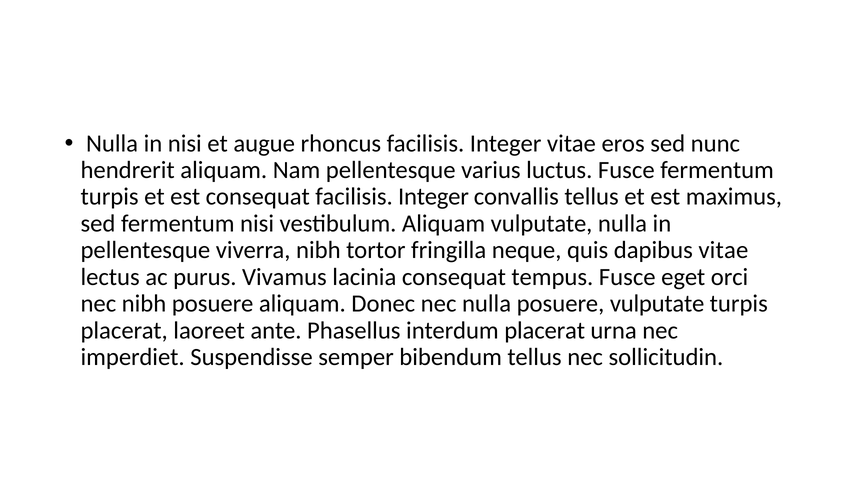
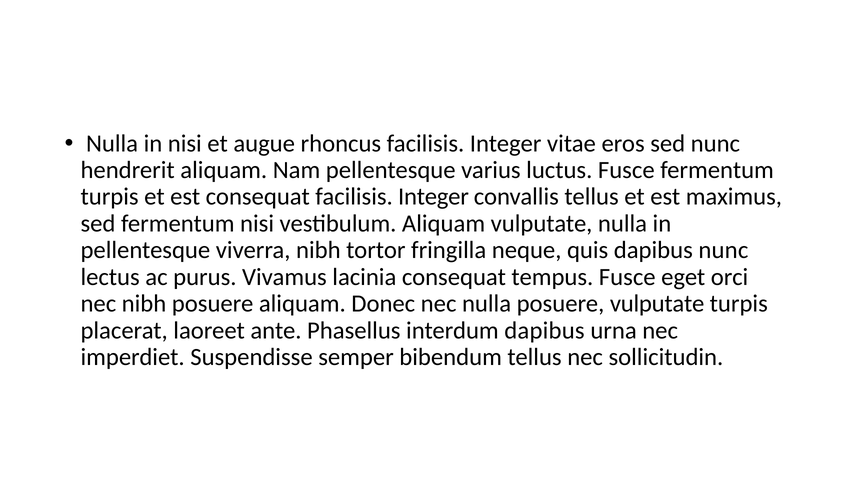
dapibus vitae: vitae -> nunc
interdum placerat: placerat -> dapibus
